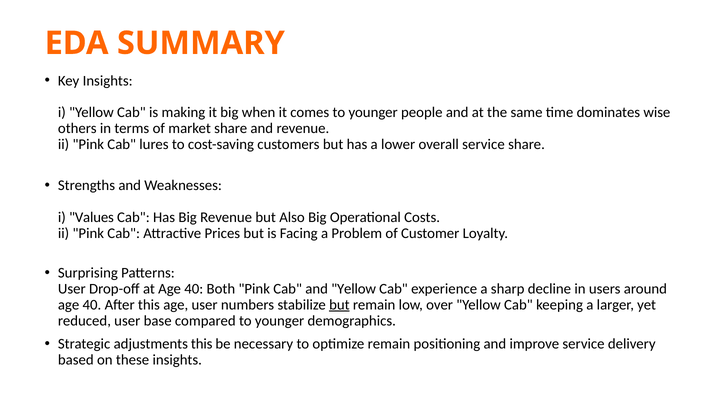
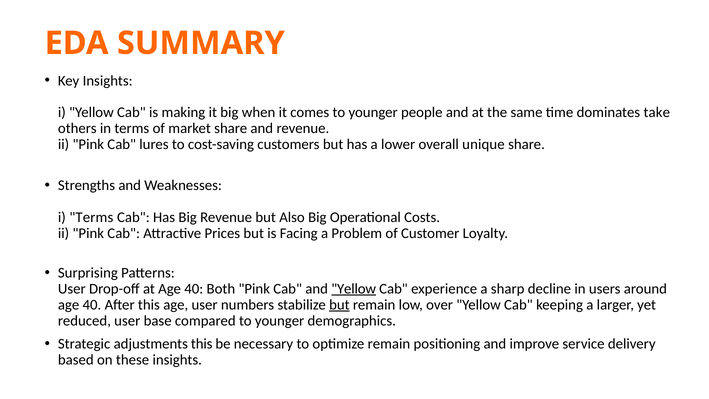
wise: wise -> take
overall service: service -> unique
i Values: Values -> Terms
Yellow at (354, 289) underline: none -> present
